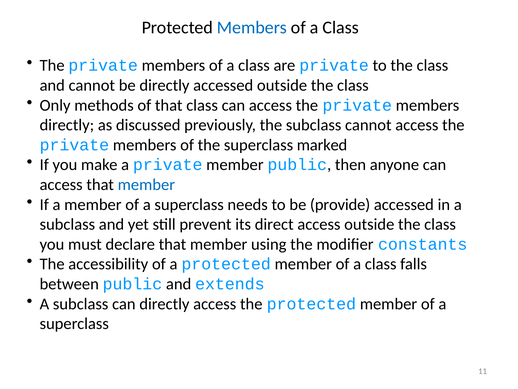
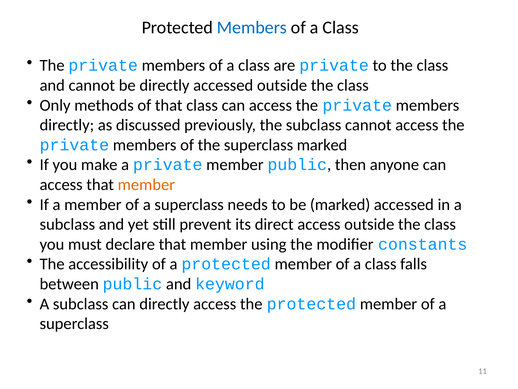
member at (146, 184) colour: blue -> orange
be provide: provide -> marked
extends: extends -> keyword
